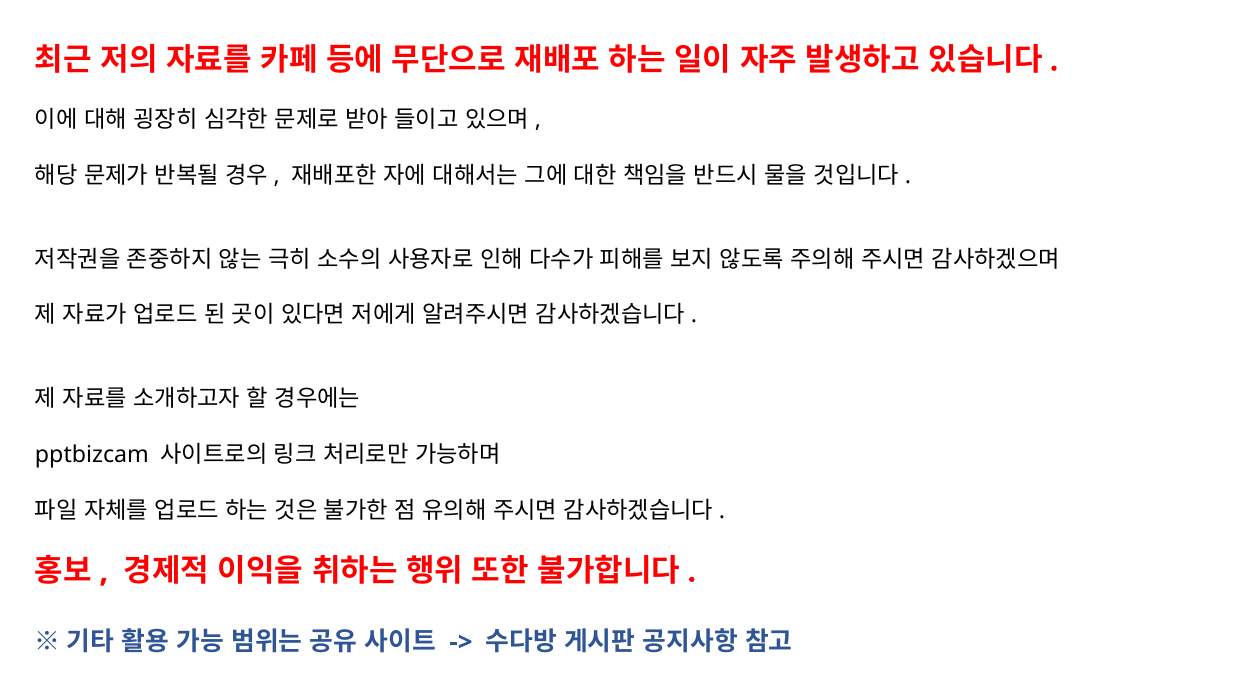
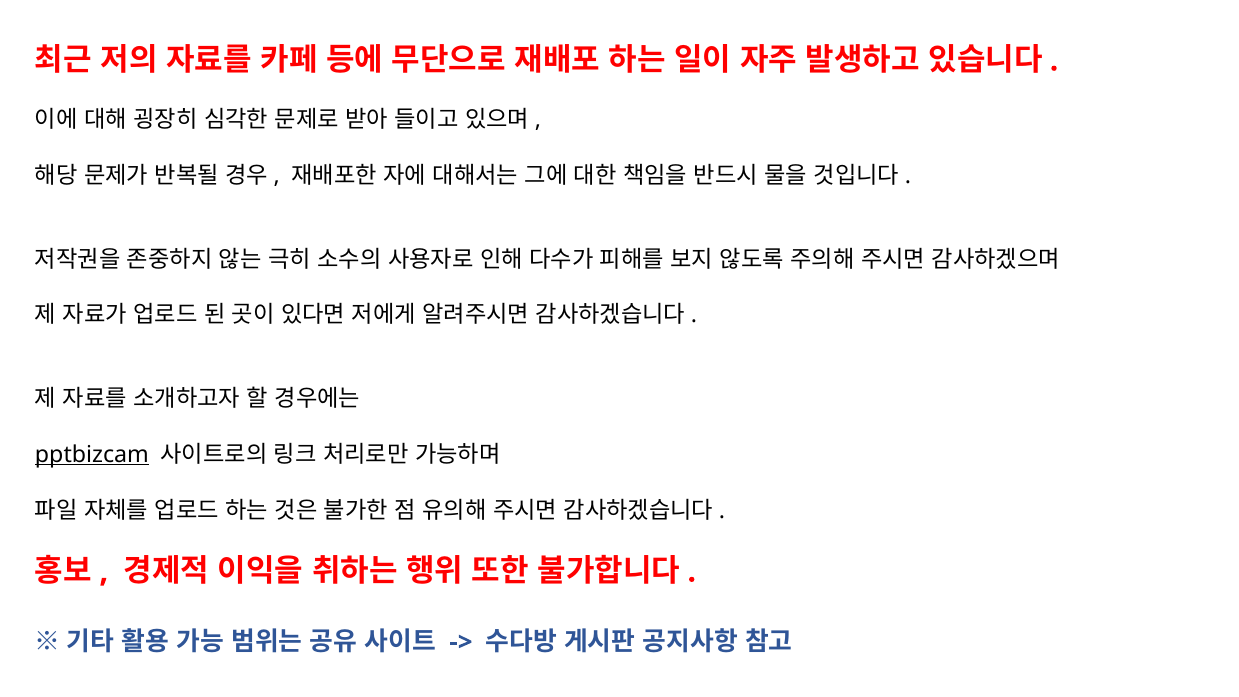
pptbizcam underline: none -> present
